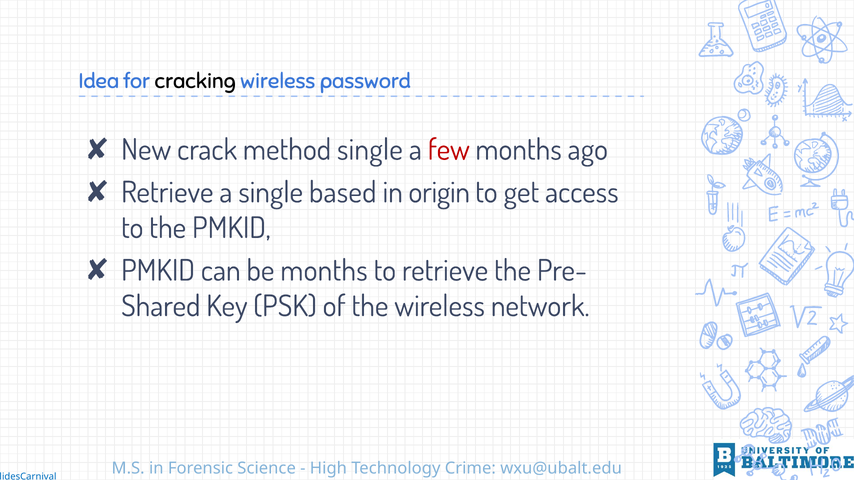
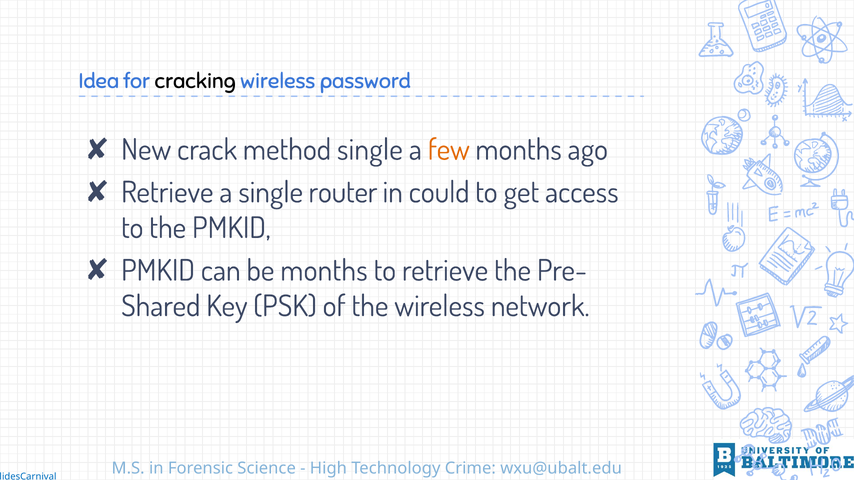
few colour: red -> orange
based: based -> router
origin: origin -> could
